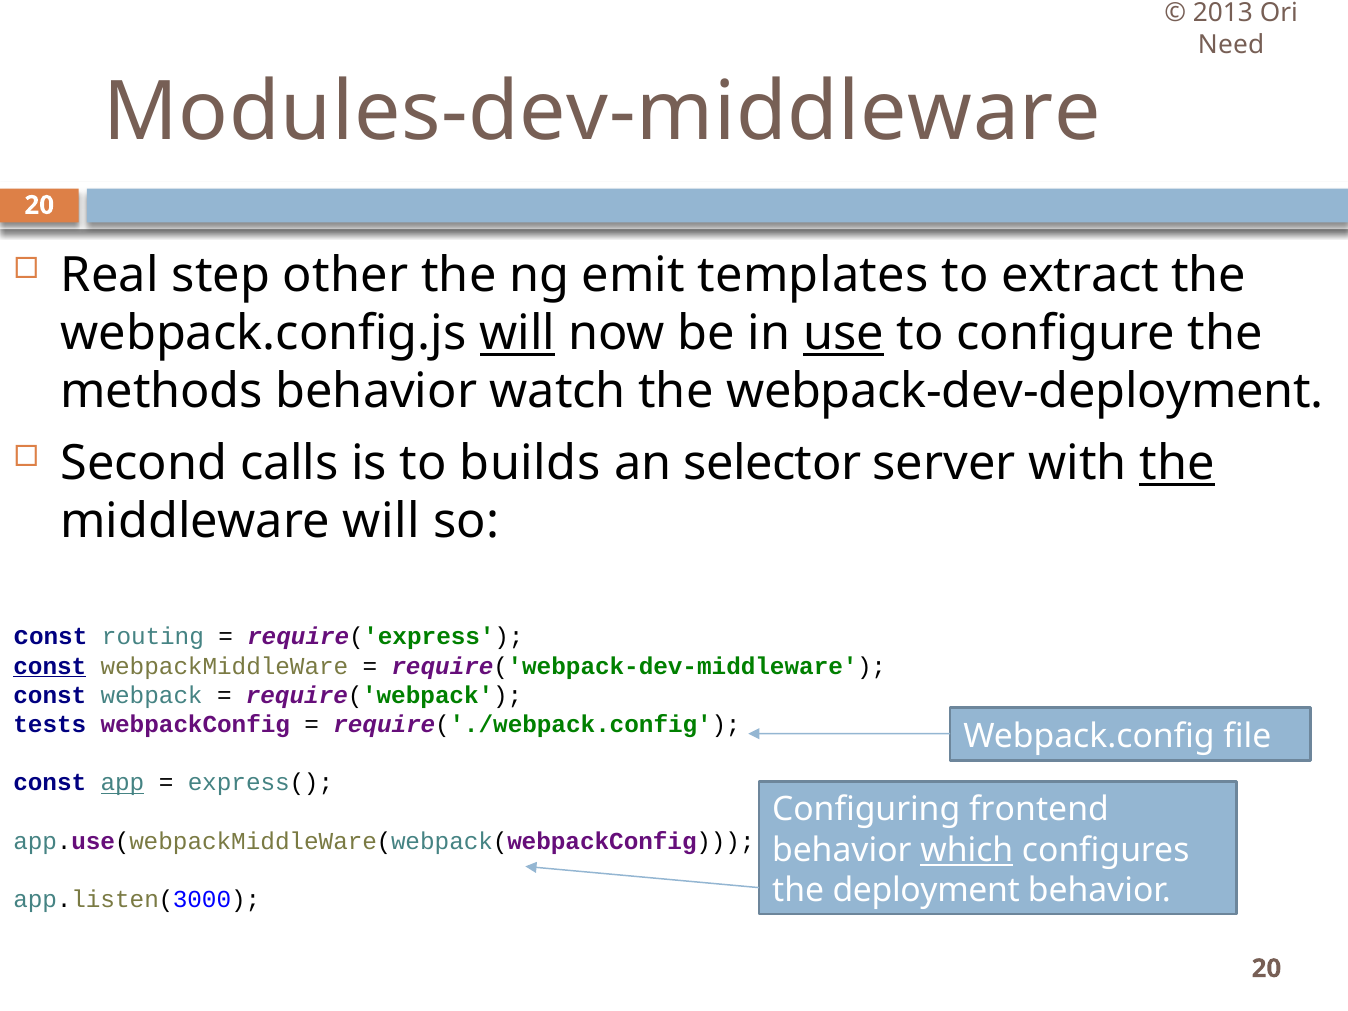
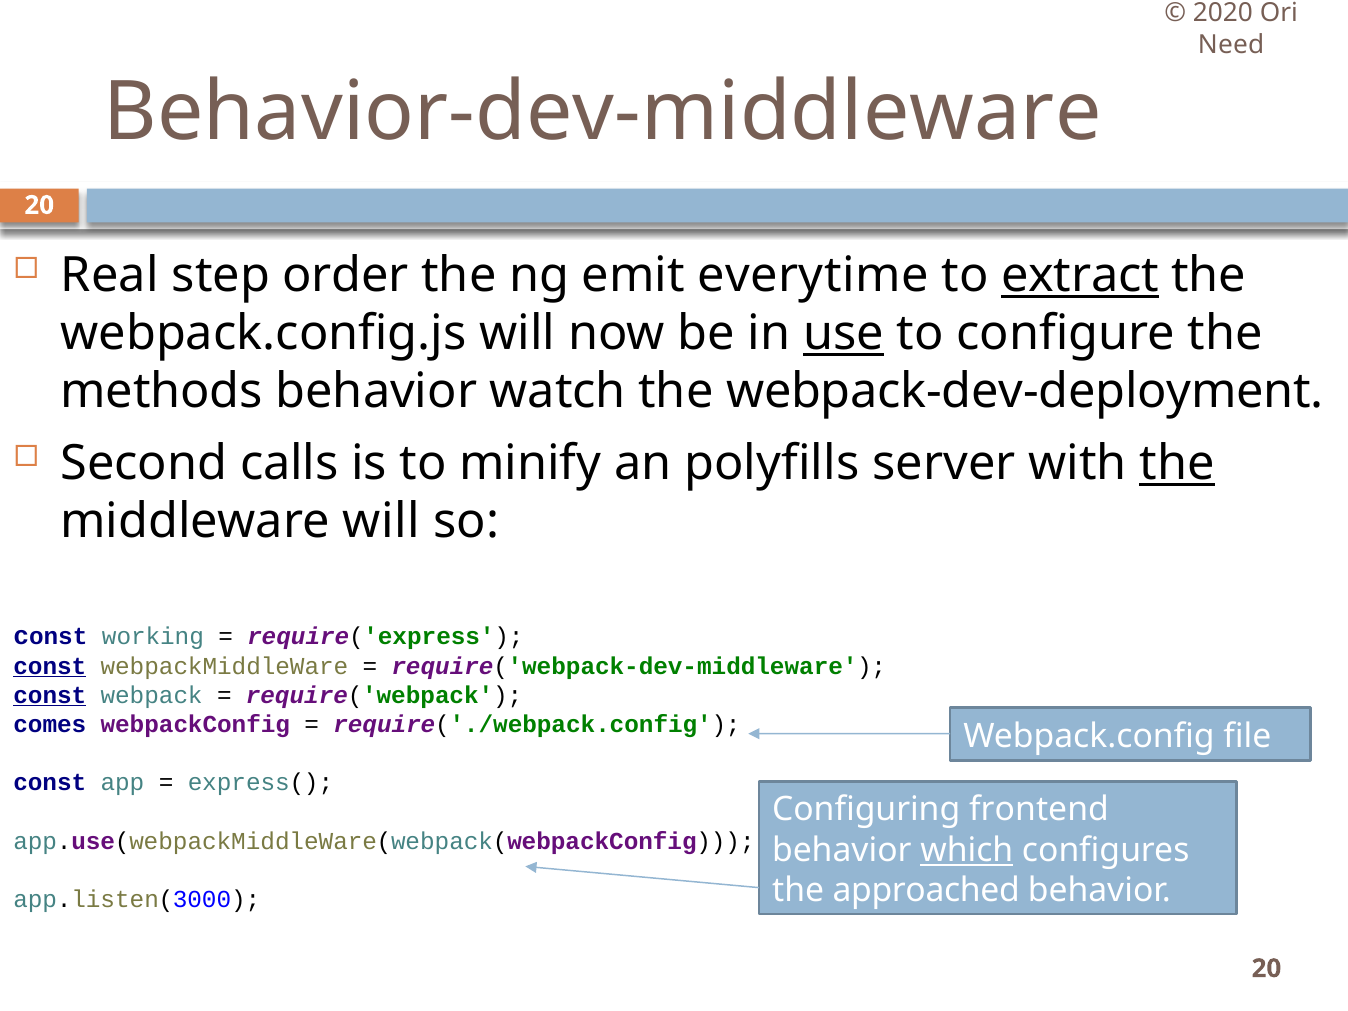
2013: 2013 -> 2020
Modules-dev-middleware: Modules-dev-middleware -> Behavior-dev-middleware
other: other -> order
templates: templates -> everytime
extract underline: none -> present
will at (517, 334) underline: present -> none
builds: builds -> minify
selector: selector -> polyfills
routing: routing -> working
const at (50, 695) underline: none -> present
tests: tests -> comes
app underline: present -> none
deployment: deployment -> approached
